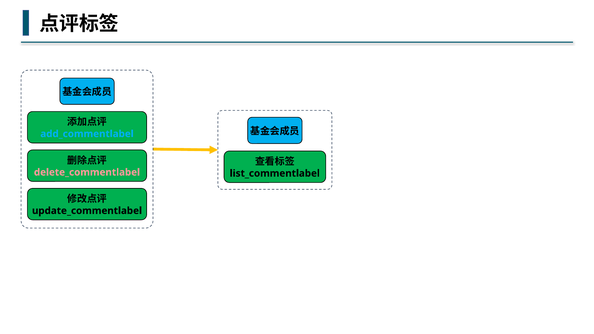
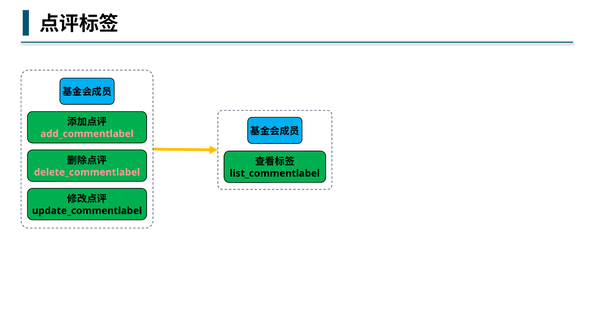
add_commentlabel colour: light blue -> pink
